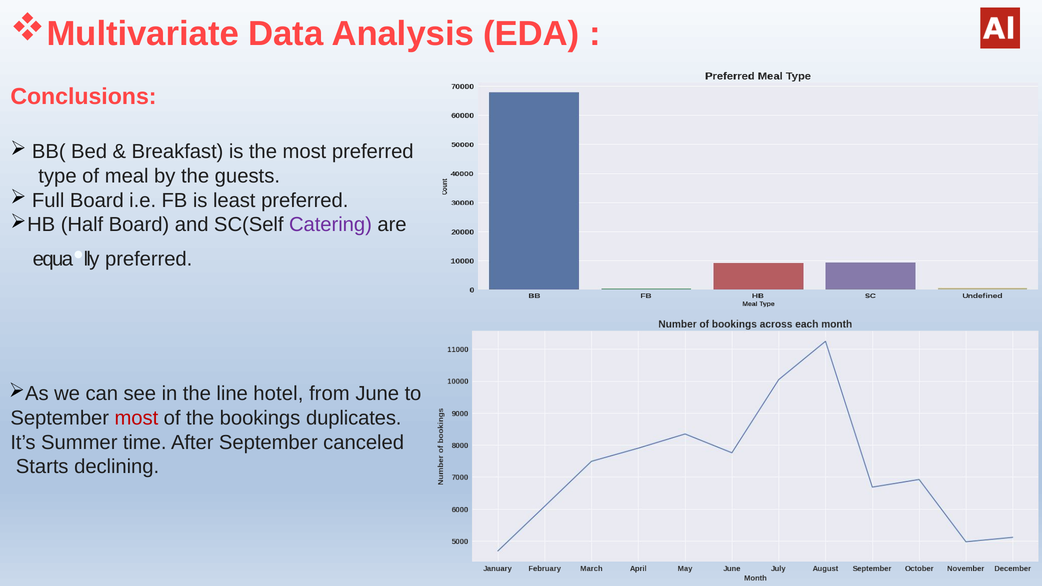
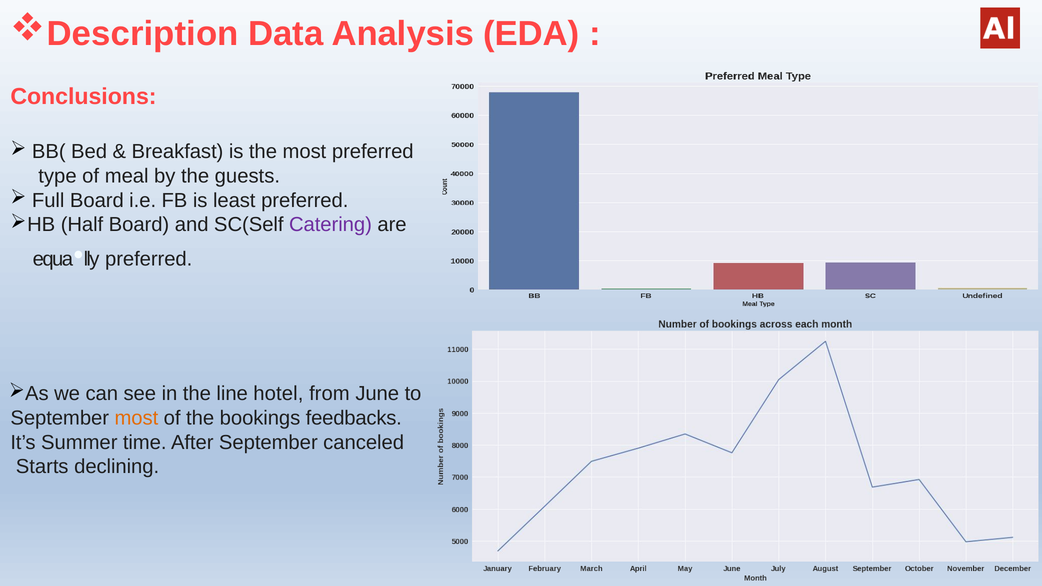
Multivariate: Multivariate -> Description
most at (136, 418) colour: red -> orange
duplicates: duplicates -> feedbacks
